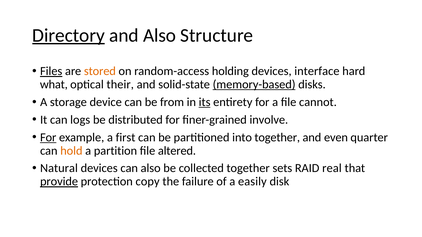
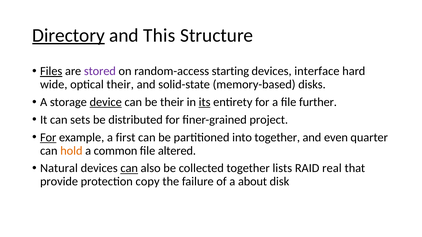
and Also: Also -> This
stored colour: orange -> purple
holding: holding -> starting
what: what -> wide
memory-based underline: present -> none
device underline: none -> present
be from: from -> their
cannot: cannot -> further
logs: logs -> sets
involve: involve -> project
partition: partition -> common
can at (129, 169) underline: none -> present
sets: sets -> lists
provide underline: present -> none
easily: easily -> about
